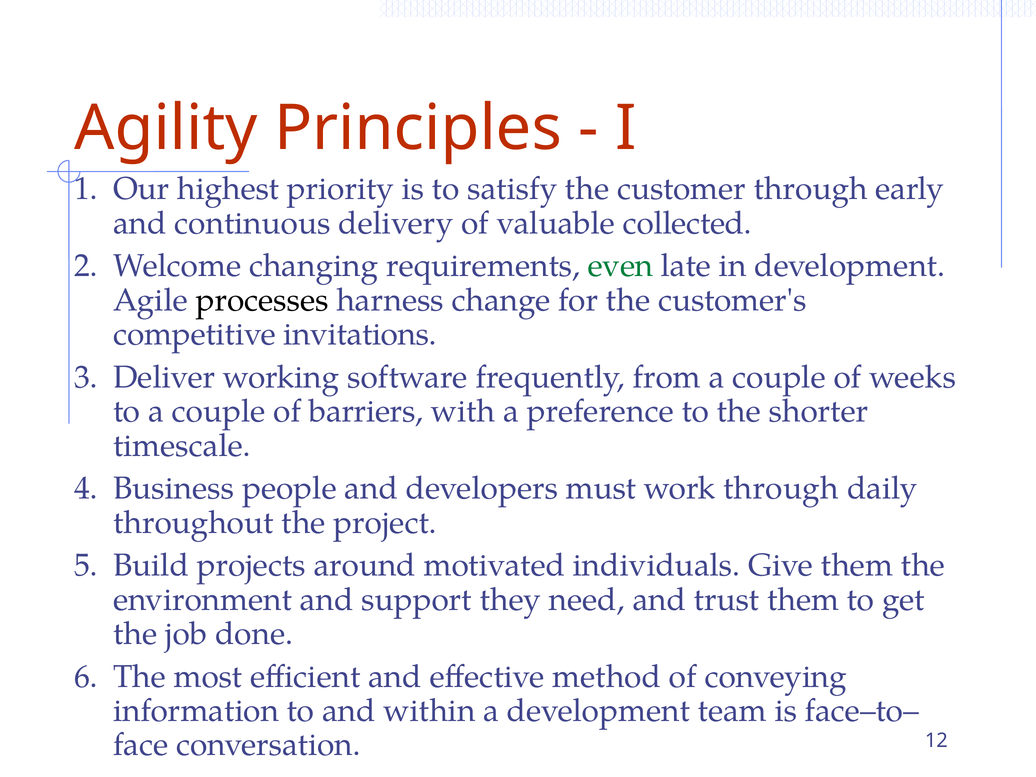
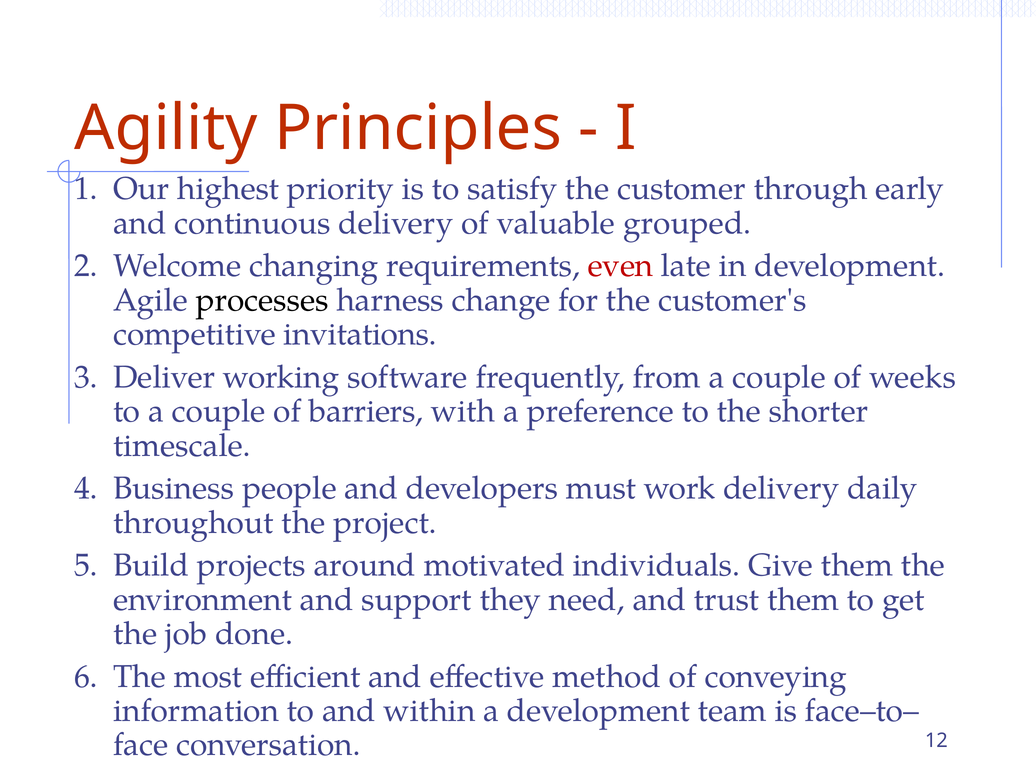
collected: collected -> grouped
even colour: green -> red
work through: through -> delivery
